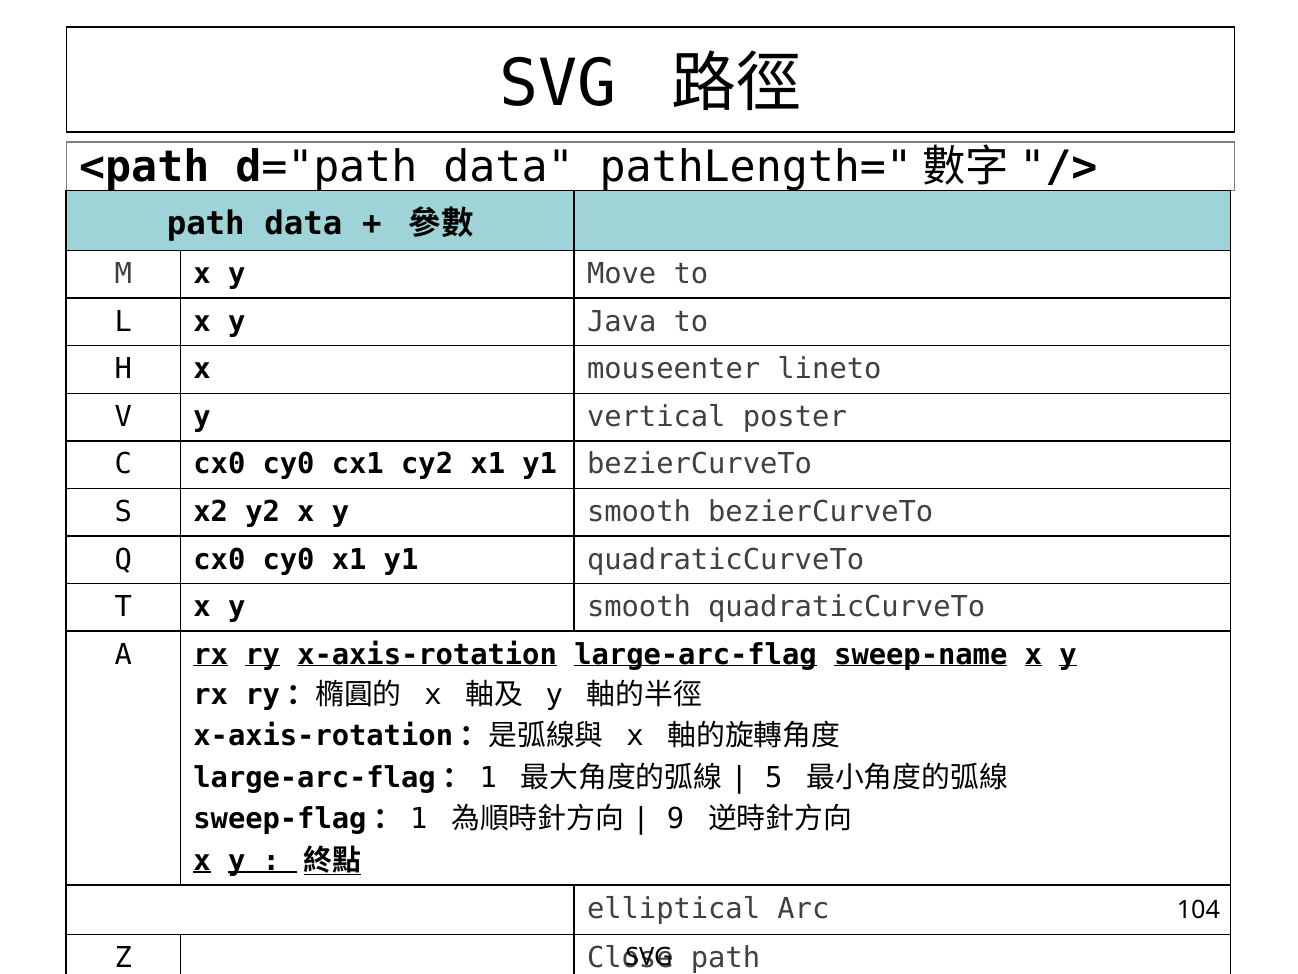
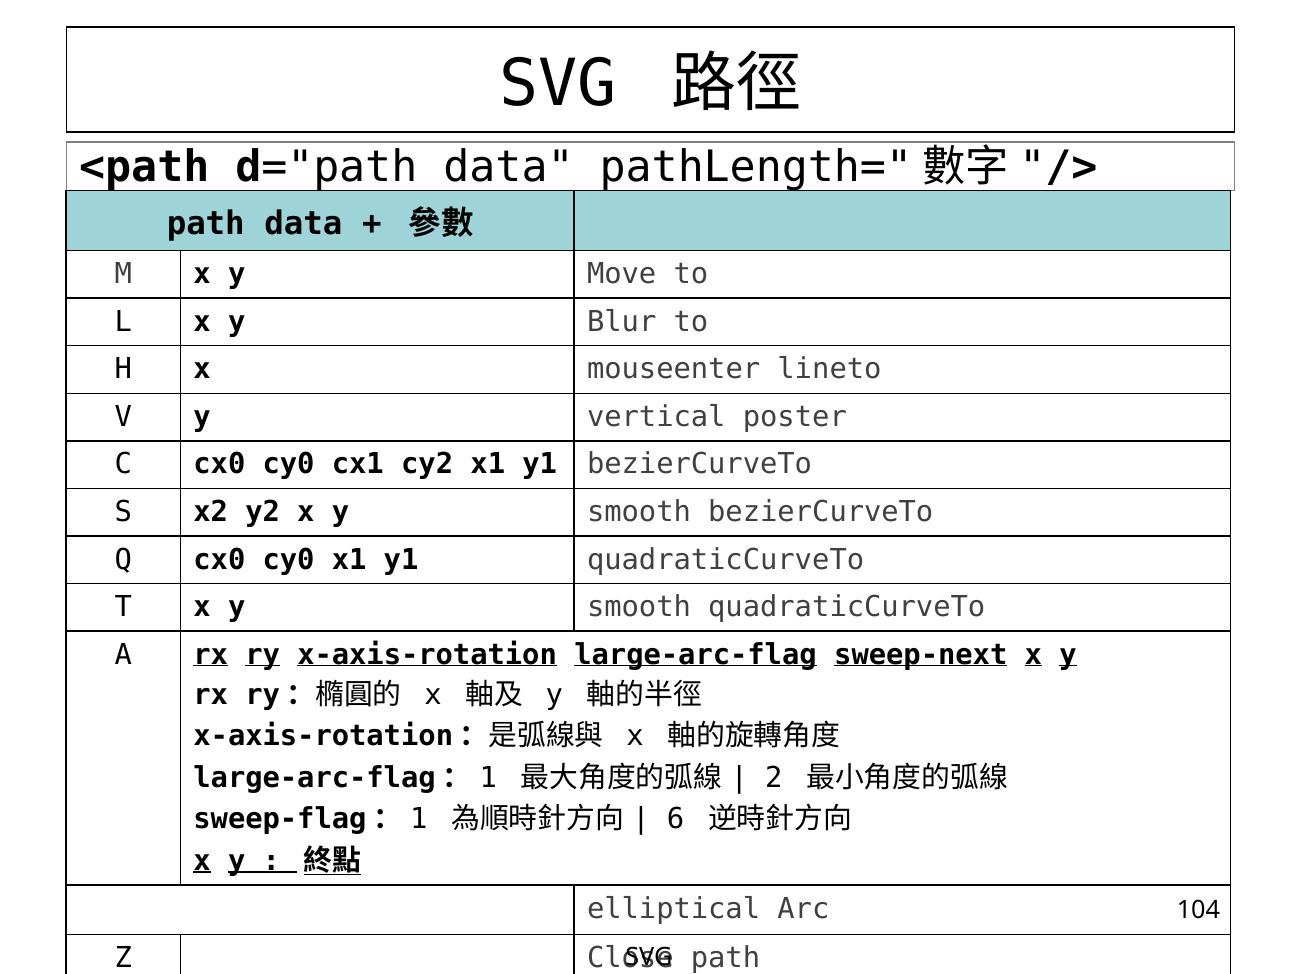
Java: Java -> Blur
sweep-name: sweep-name -> sweep-next
5: 5 -> 2
9: 9 -> 6
